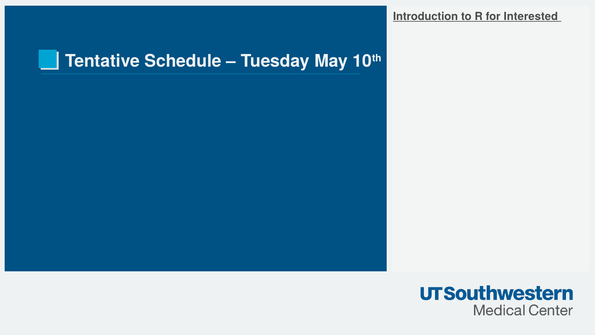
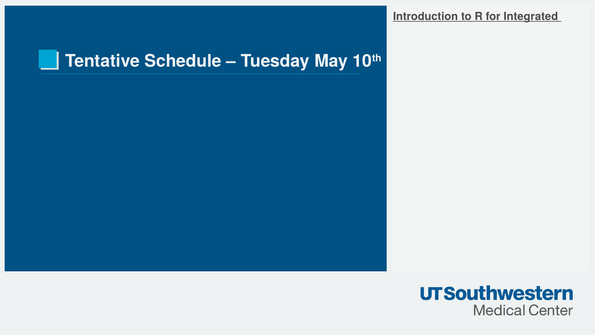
Interested: Interested -> Integrated
